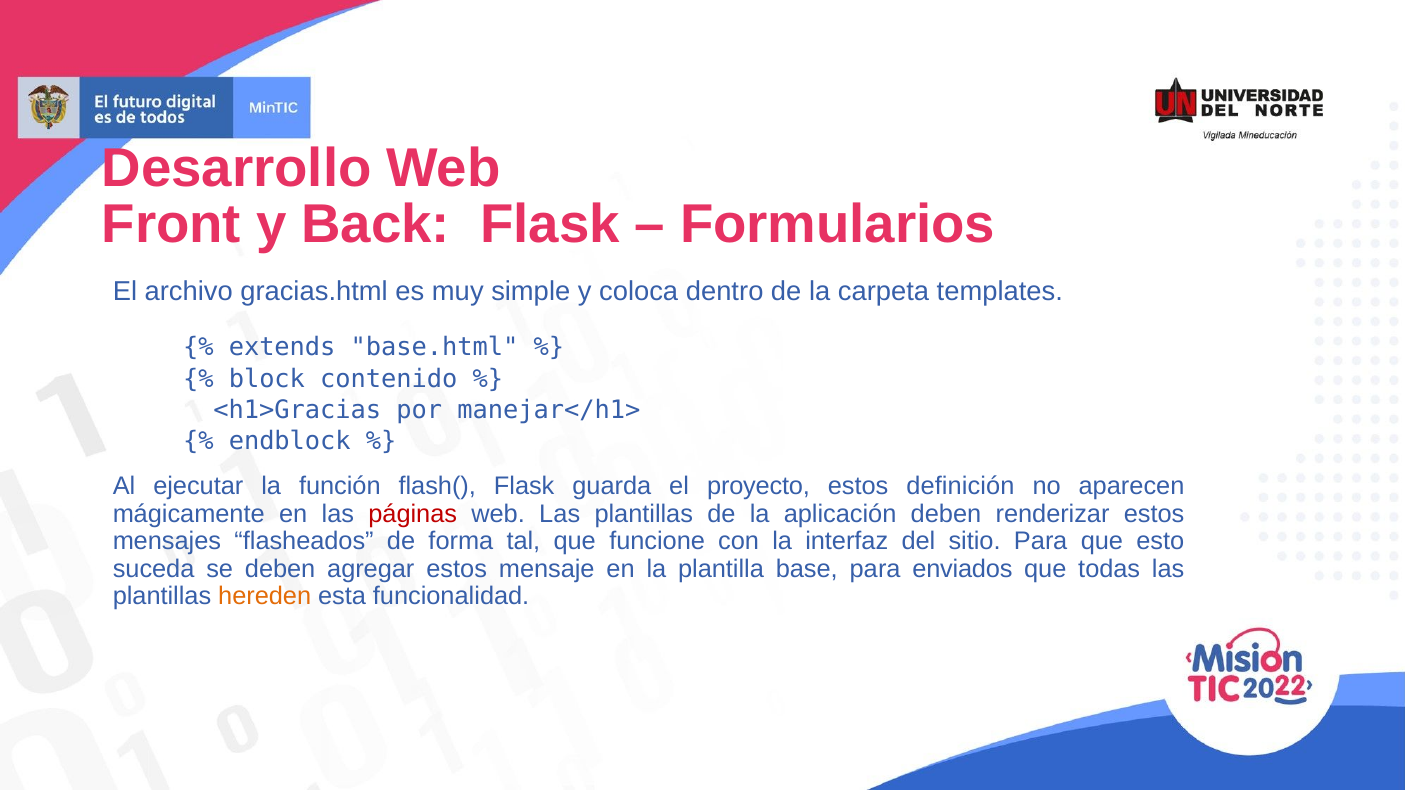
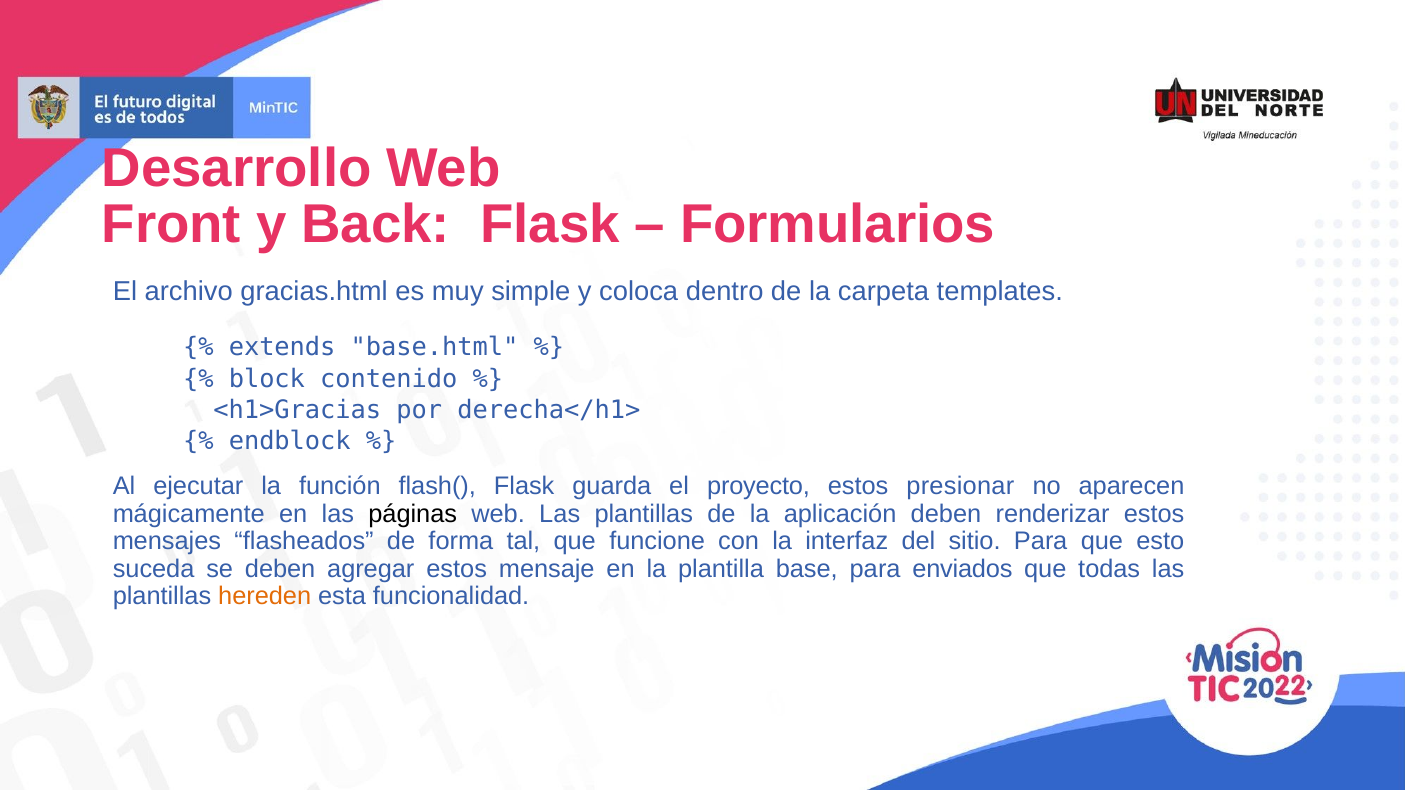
manejar</h1>: manejar</h1> -> derecha</h1>
definición: definición -> presionar
páginas colour: red -> black
